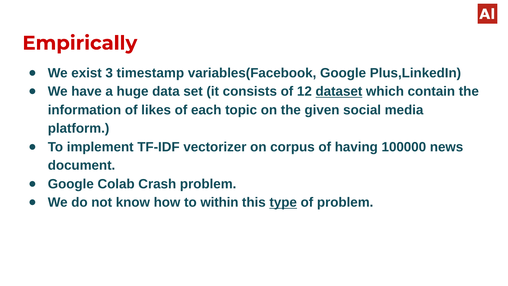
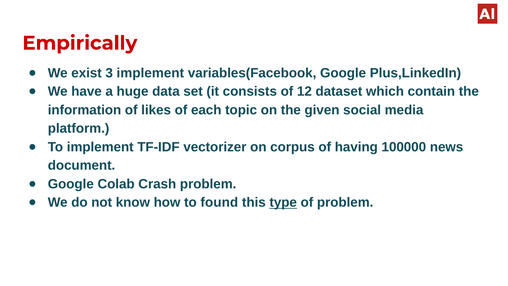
3 timestamp: timestamp -> implement
dataset underline: present -> none
within: within -> found
